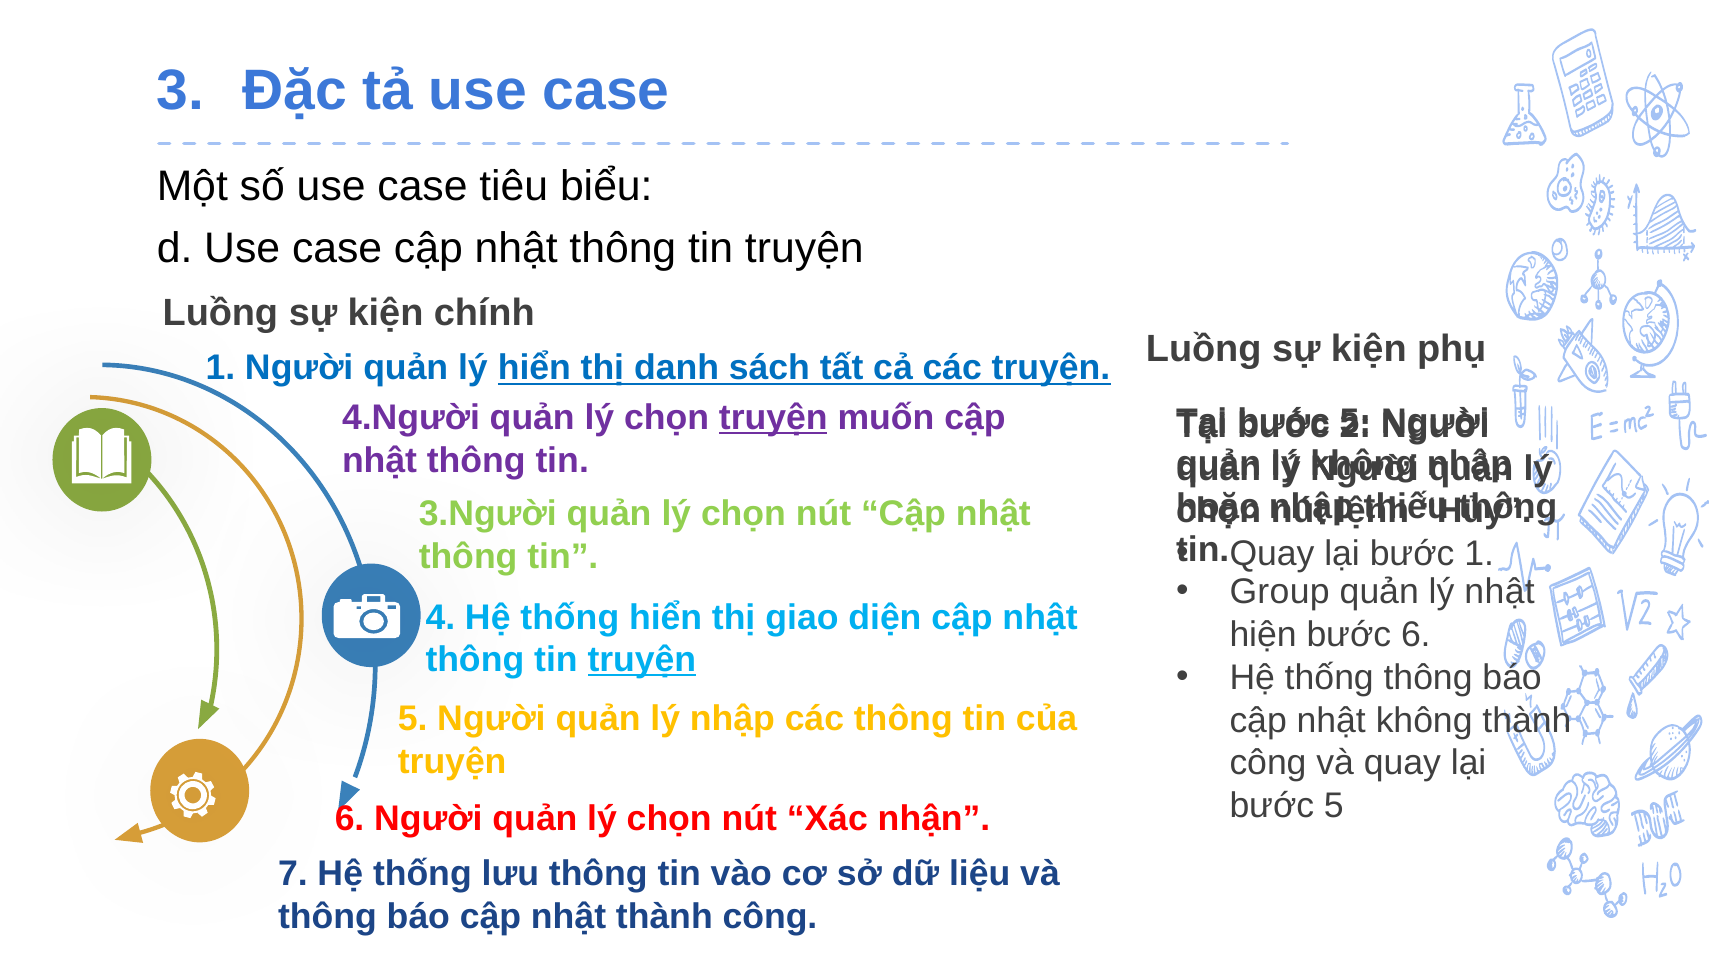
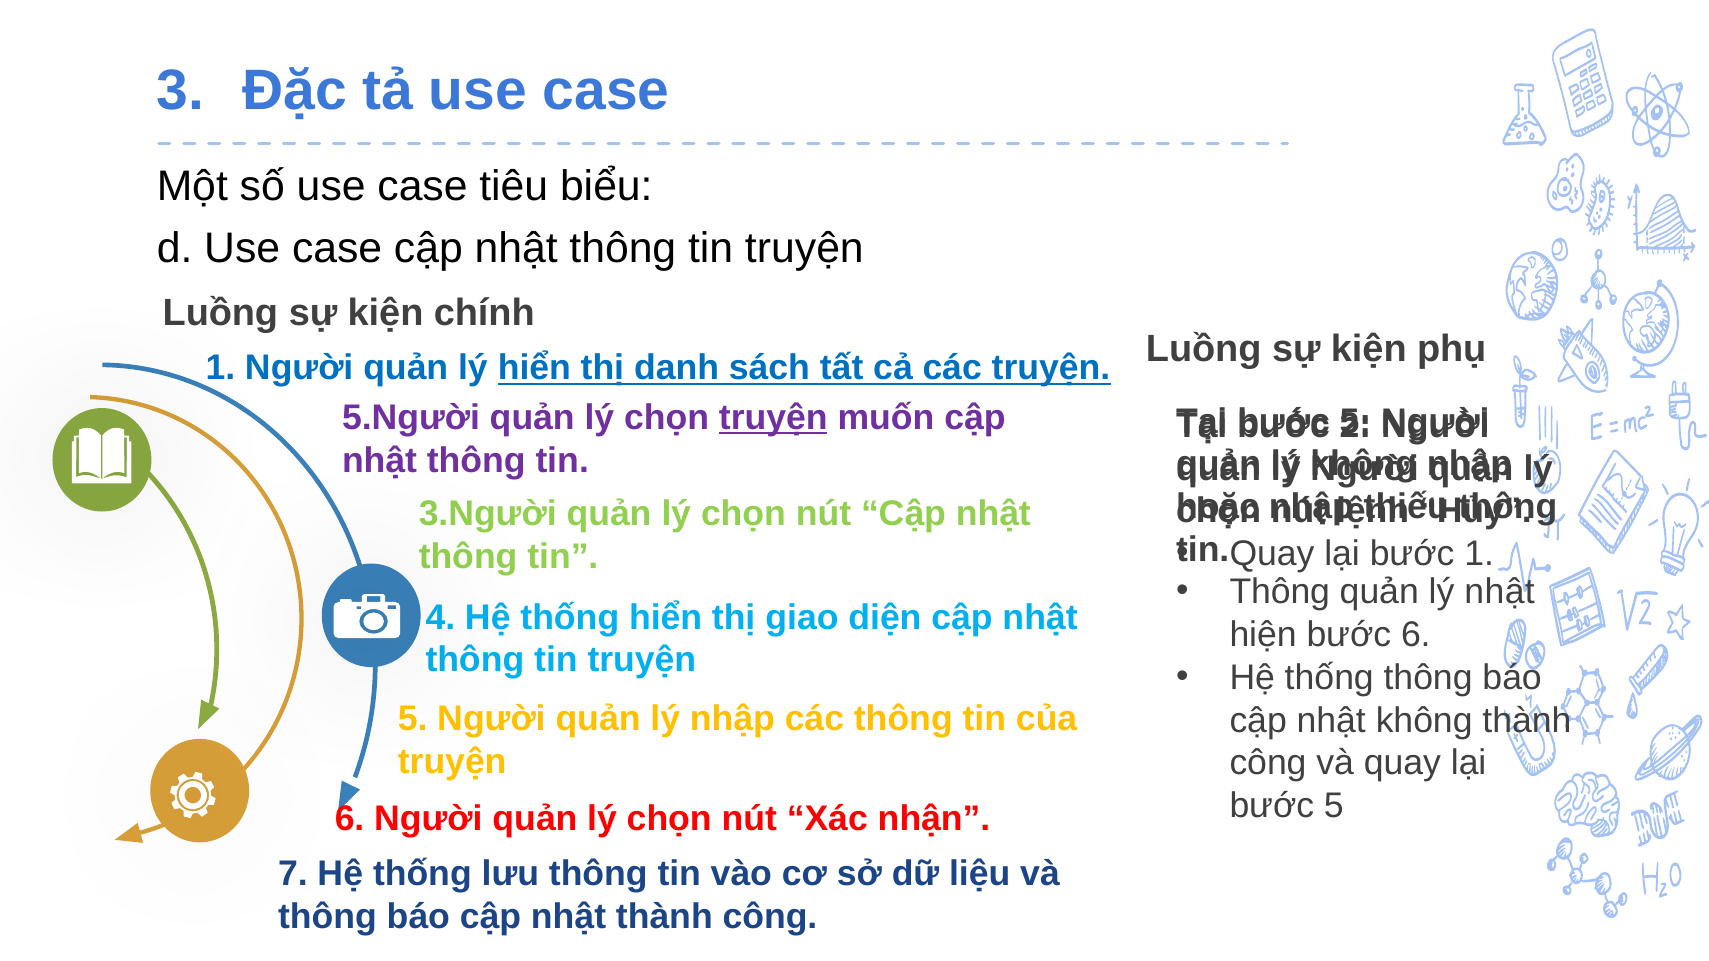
4.Người: 4.Người -> 5.Người
Group at (1280, 592): Group -> Thông
truyện at (642, 660) underline: present -> none
